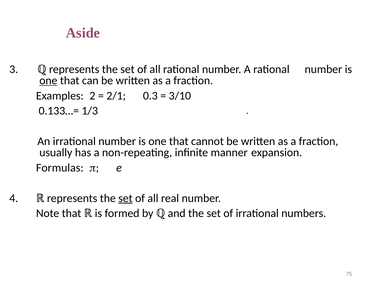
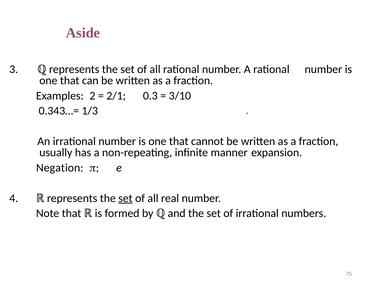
one at (48, 80) underline: present -> none
0.133…=: 0.133…= -> 0.343…=
Formulas: Formulas -> Negation
